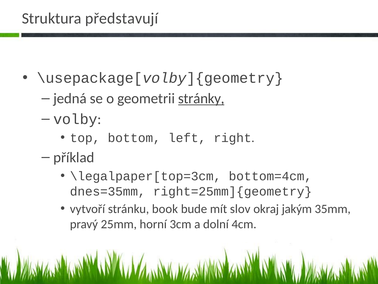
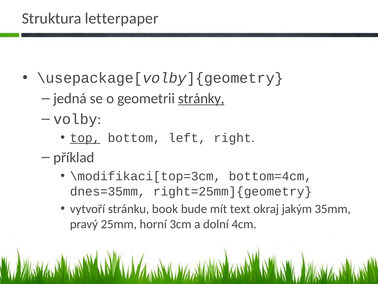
představují: představují -> letterpaper
top underline: none -> present
\legalpaper[top=3cm: \legalpaper[top=3cm -> \modifikaci[top=3cm
slov: slov -> text
